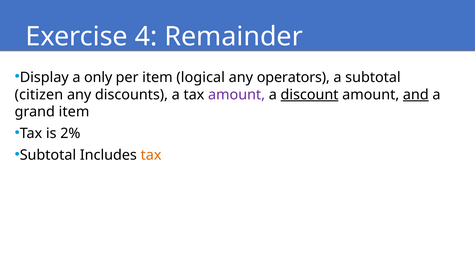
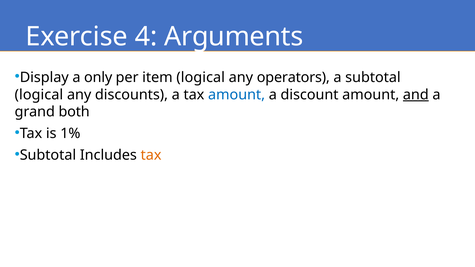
Remainder: Remainder -> Arguments
citizen at (39, 95): citizen -> logical
amount at (237, 95) colour: purple -> blue
discount underline: present -> none
grand item: item -> both
2%: 2% -> 1%
